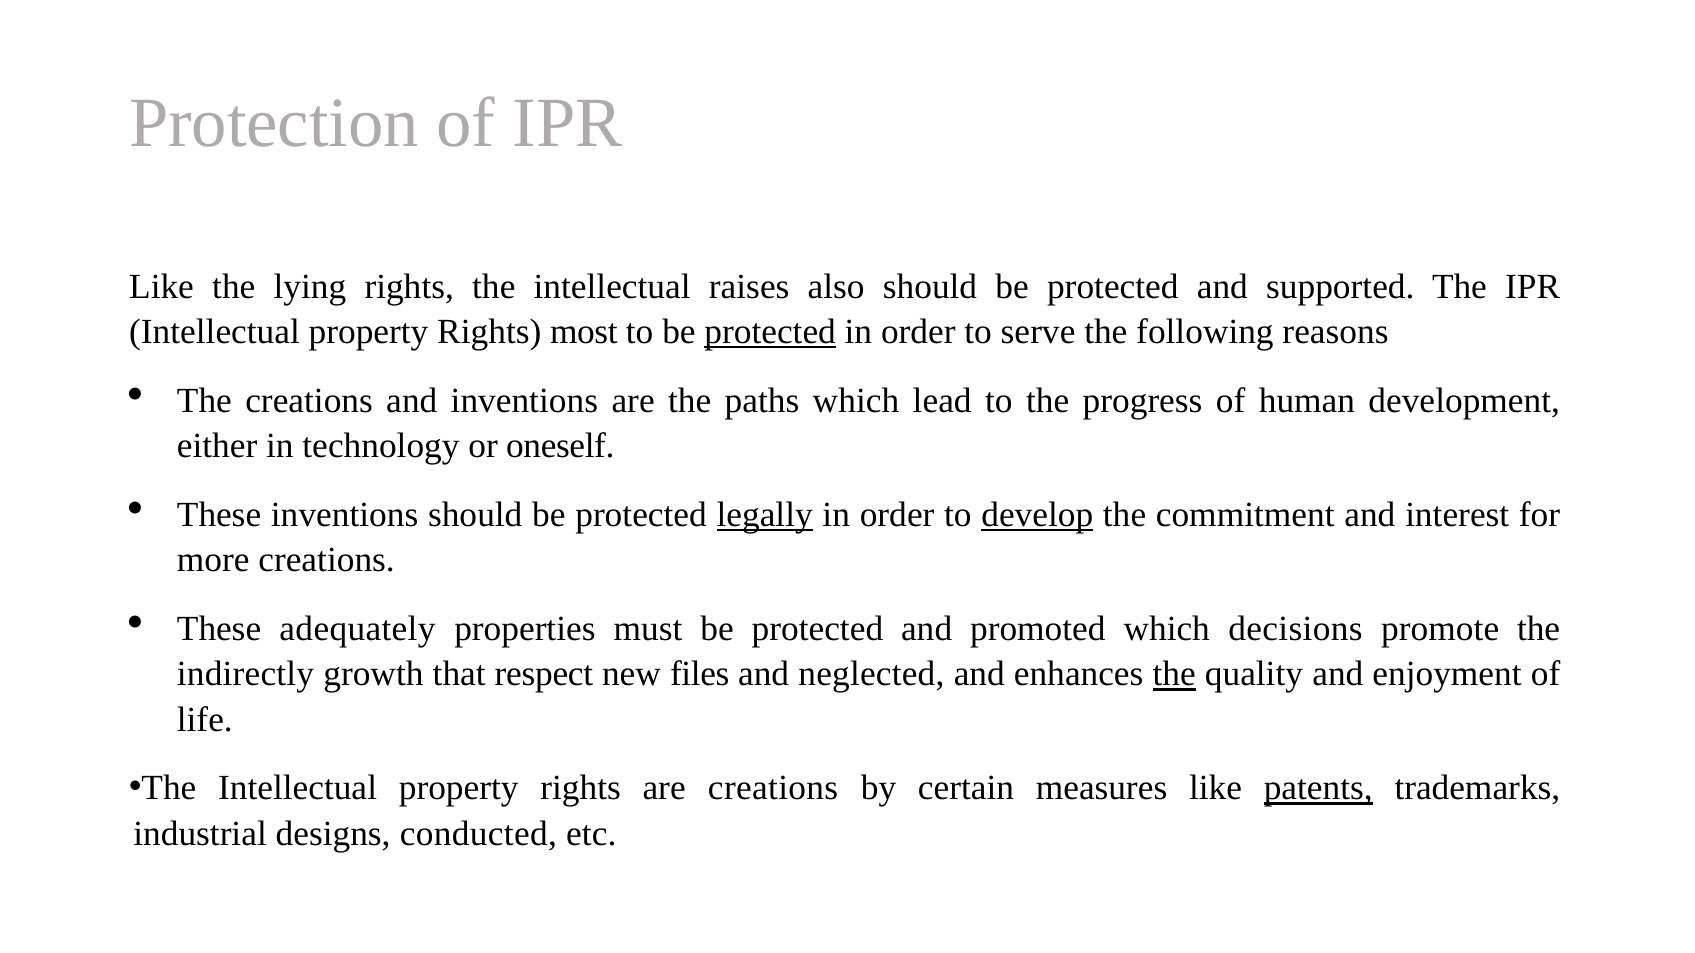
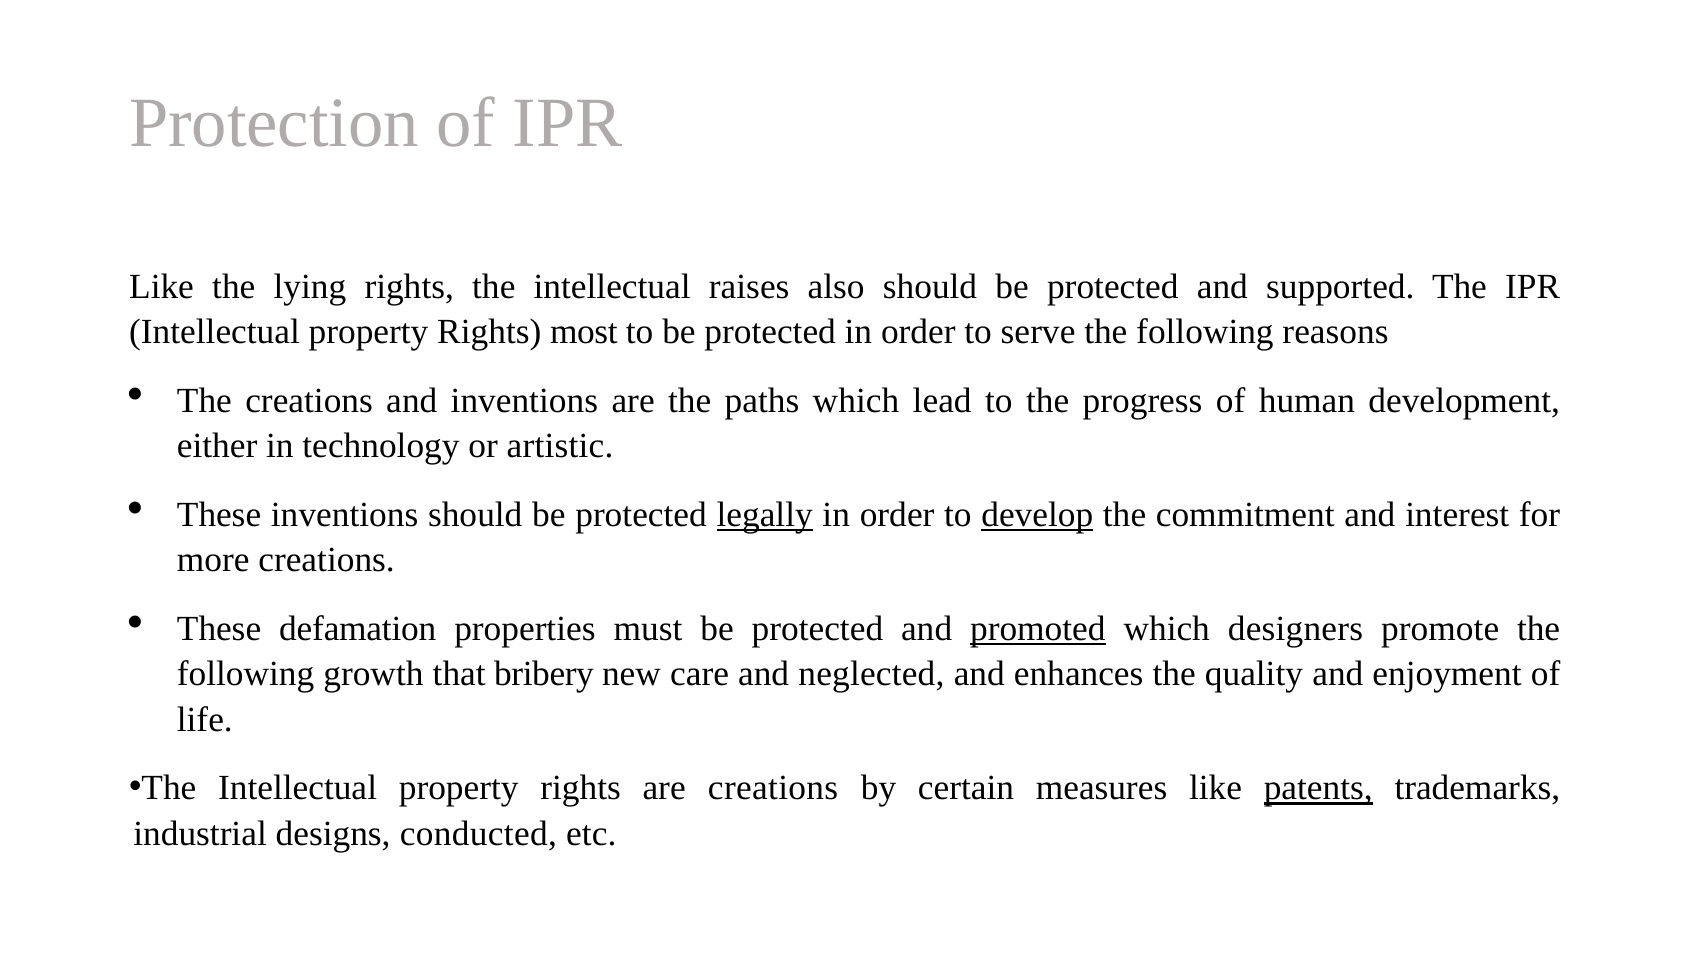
protected at (770, 332) underline: present -> none
oneself: oneself -> artistic
adequately: adequately -> defamation
promoted underline: none -> present
decisions: decisions -> designers
indirectly at (246, 675): indirectly -> following
respect: respect -> bribery
files: files -> care
the at (1174, 675) underline: present -> none
